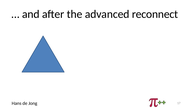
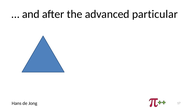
reconnect: reconnect -> particular
